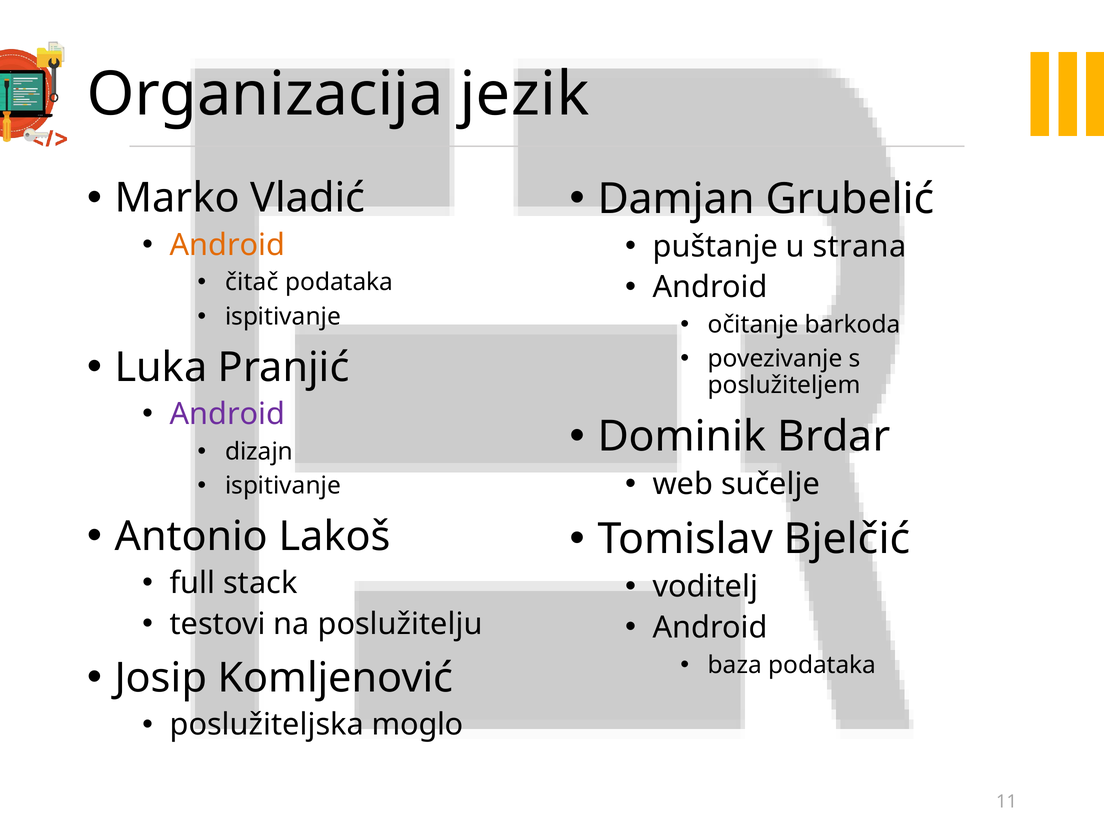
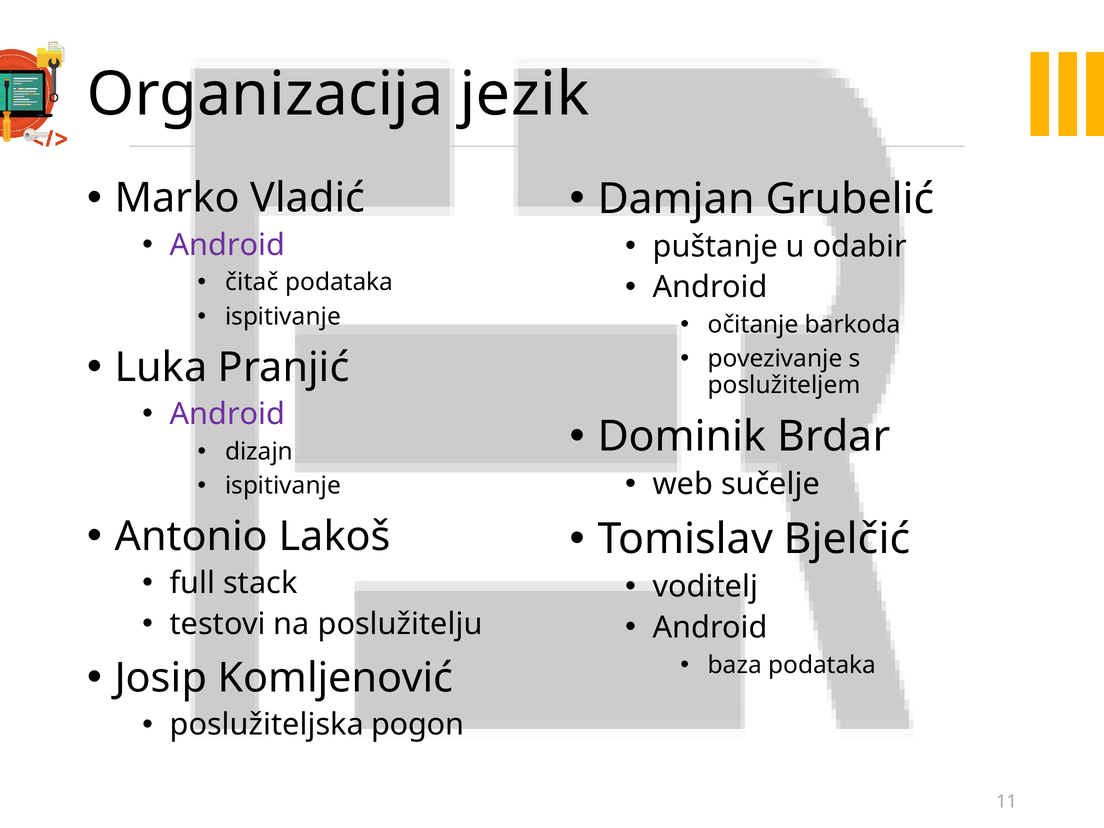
Android at (227, 245) colour: orange -> purple
strana: strana -> odabir
moglo: moglo -> pogon
